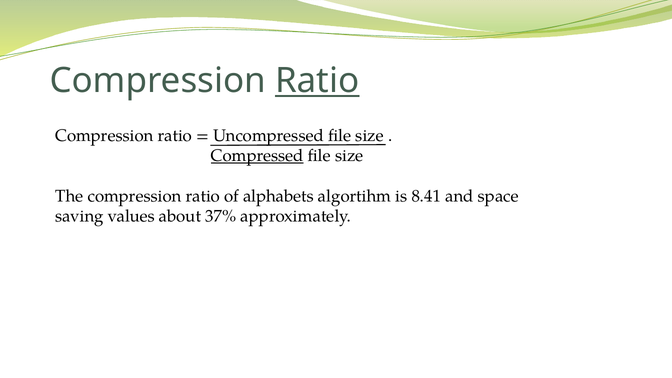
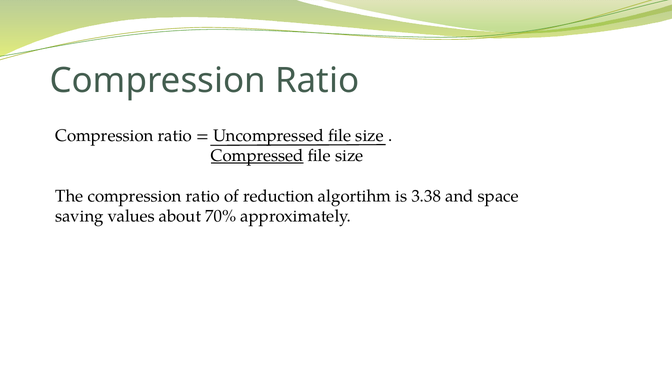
Ratio at (317, 81) underline: present -> none
alphabets: alphabets -> reduction
8.41: 8.41 -> 3.38
37%: 37% -> 70%
